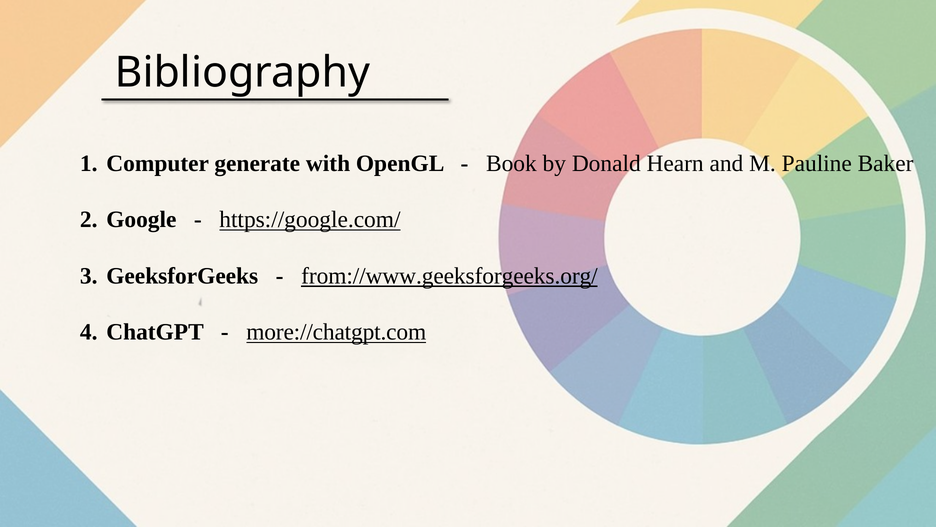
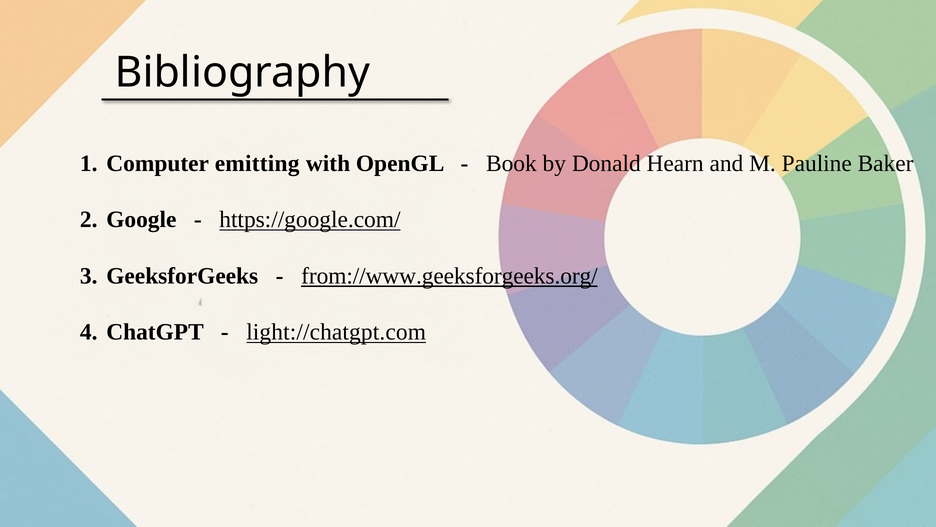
generate: generate -> emitting
more://chatgpt.com: more://chatgpt.com -> light://chatgpt.com
